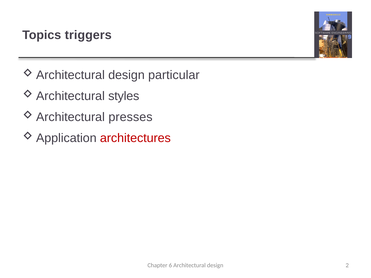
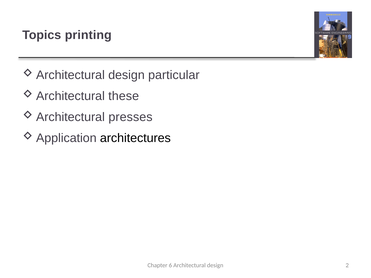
triggers: triggers -> printing
styles: styles -> these
architectures colour: red -> black
